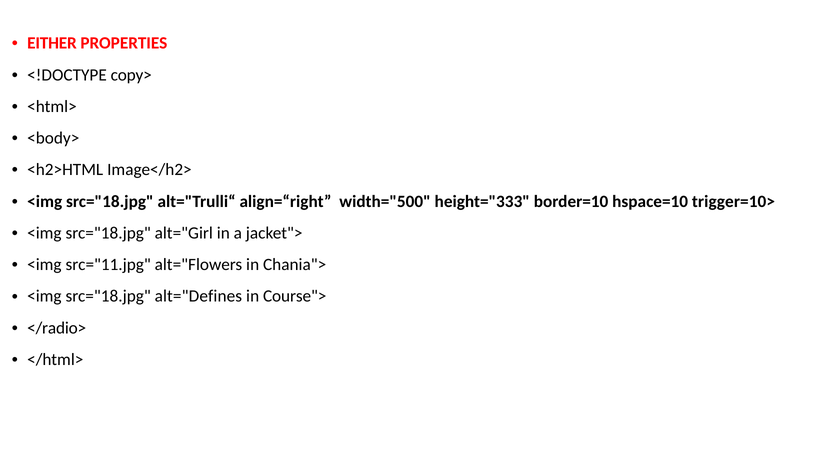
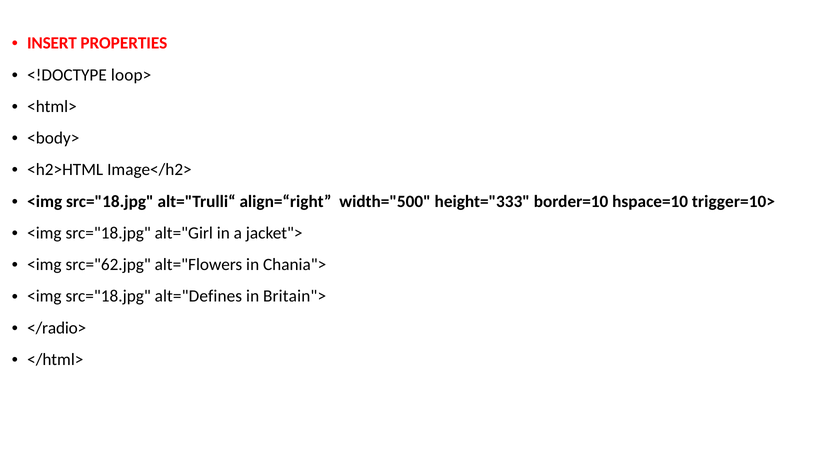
EITHER: EITHER -> INSERT
copy>: copy> -> loop>
src="11.jpg: src="11.jpg -> src="62.jpg
Course">: Course"> -> Britain">
